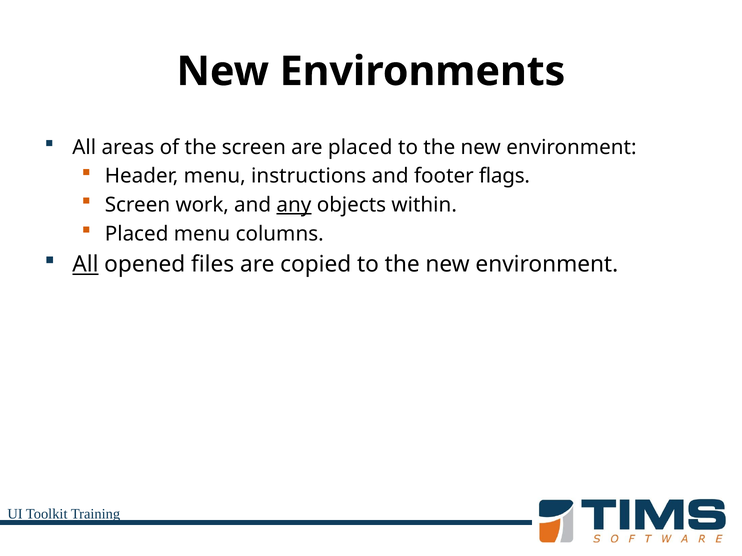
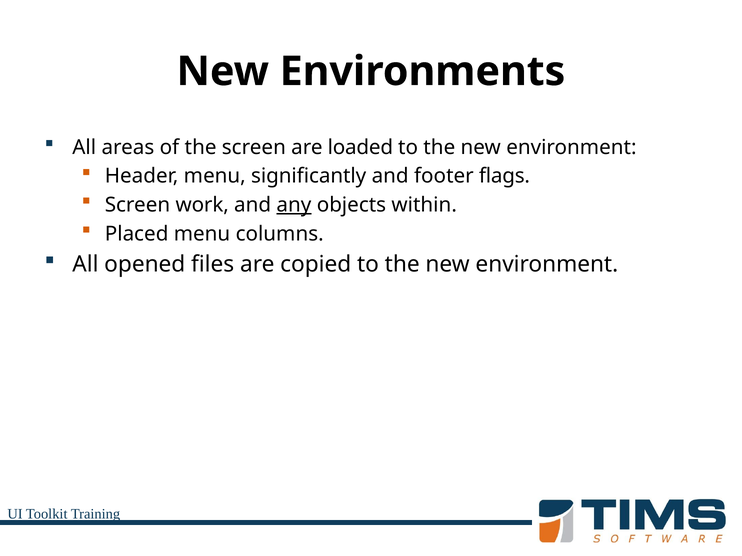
are placed: placed -> loaded
instructions: instructions -> significantly
All at (85, 265) underline: present -> none
